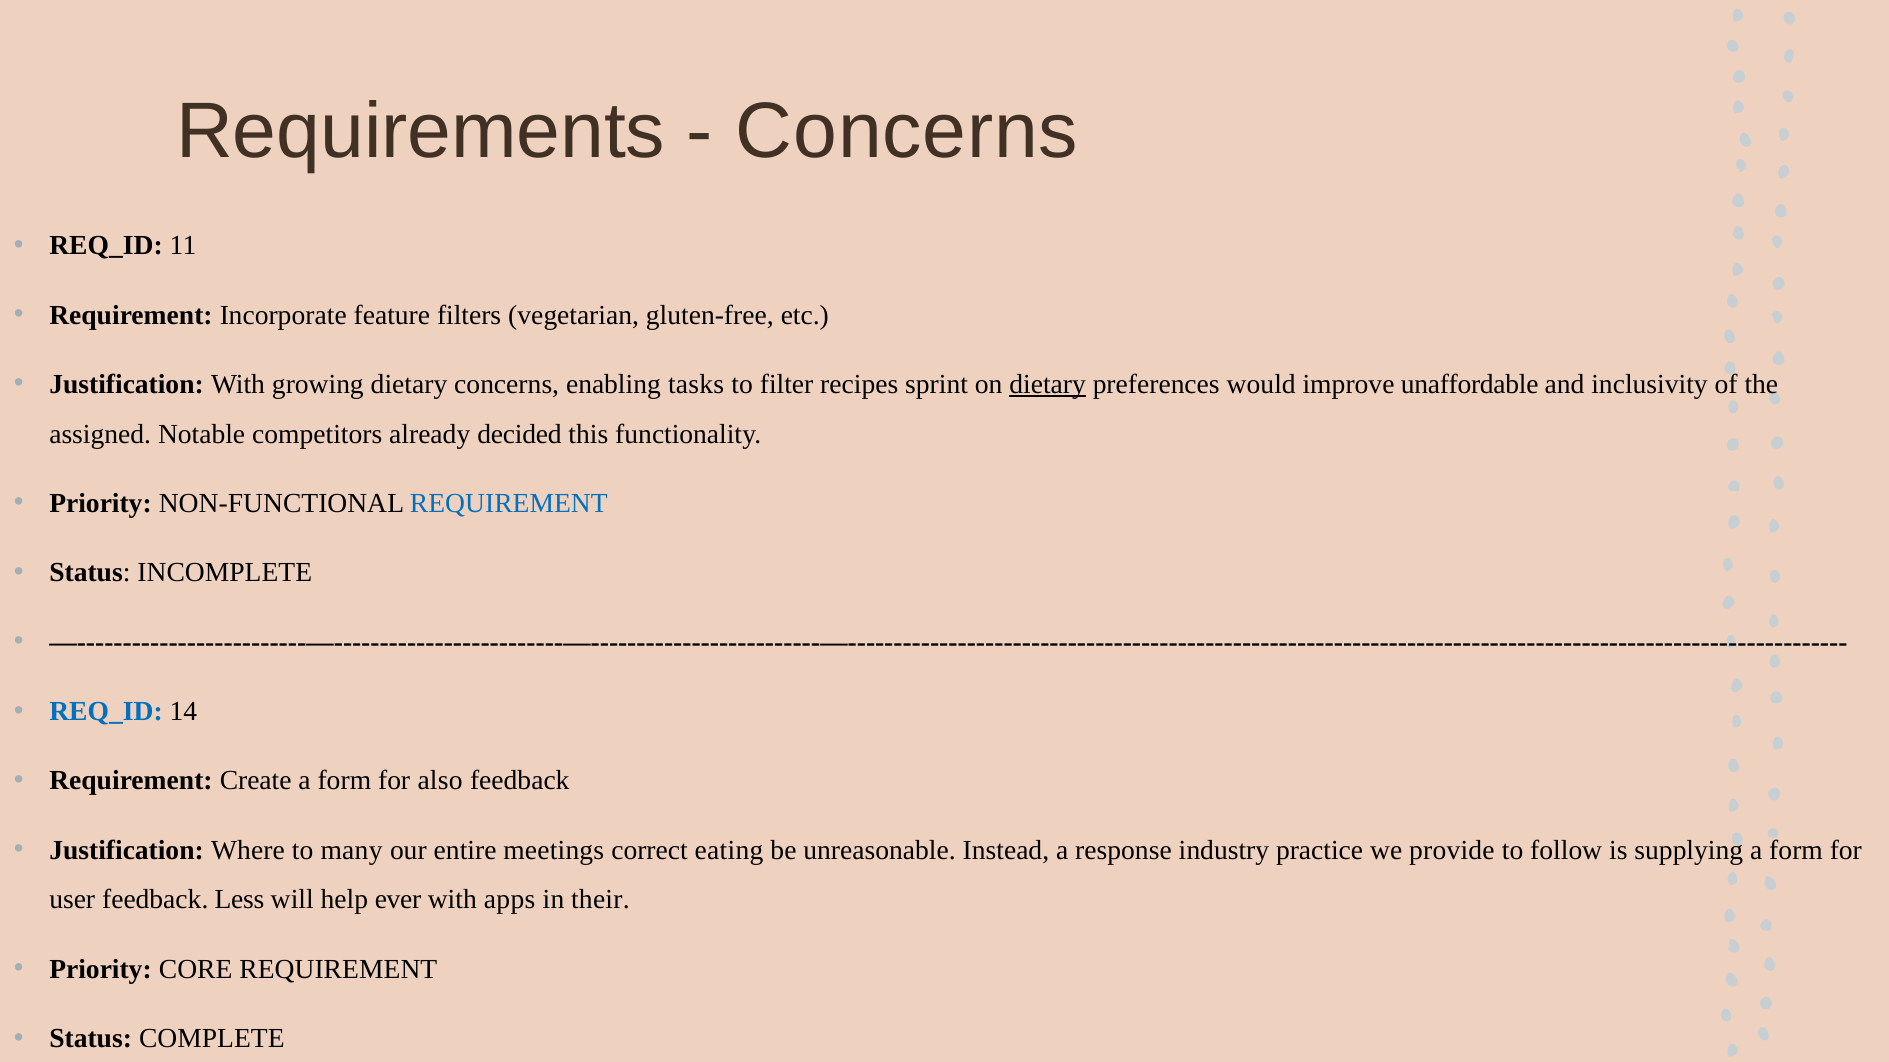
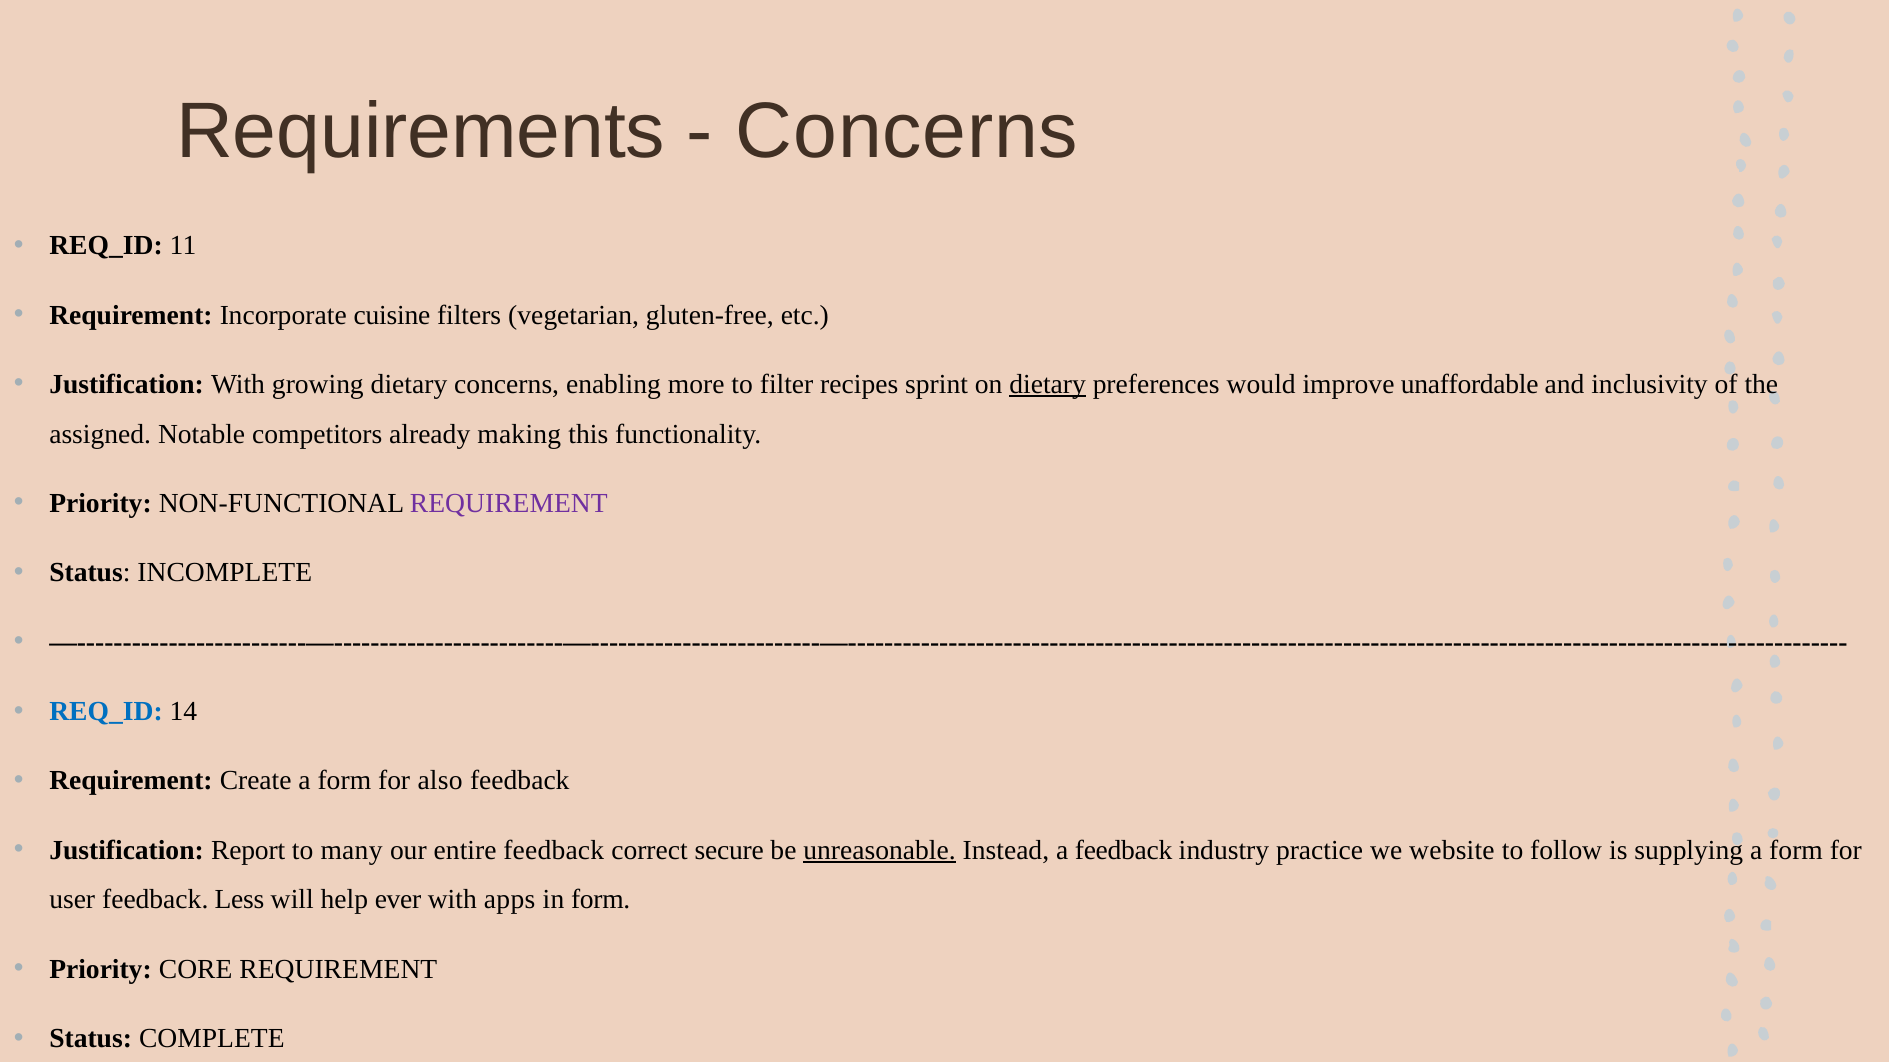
feature: feature -> cuisine
tasks: tasks -> more
decided: decided -> making
REQUIREMENT at (509, 504) colour: blue -> purple
Where: Where -> Report
entire meetings: meetings -> feedback
eating: eating -> secure
unreasonable underline: none -> present
a response: response -> feedback
provide: provide -> website
in their: their -> form
